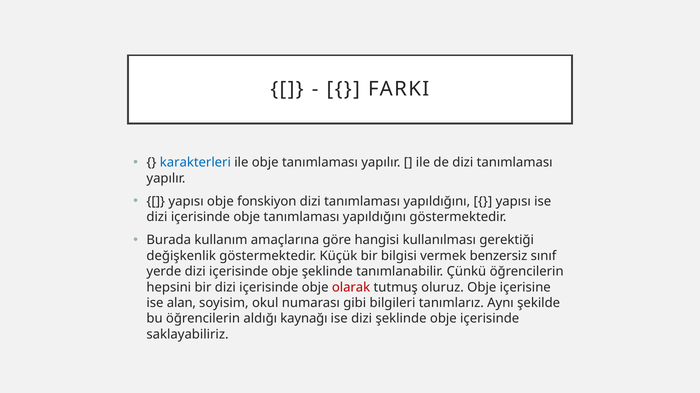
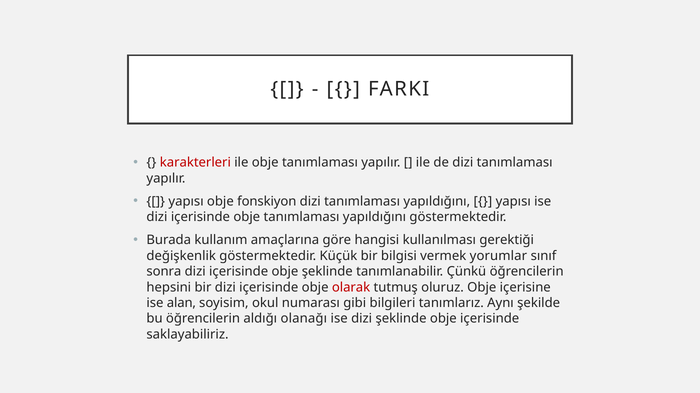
karakterleri colour: blue -> red
benzersiz: benzersiz -> yorumlar
yerde: yerde -> sonra
kaynağı: kaynağı -> olanağı
